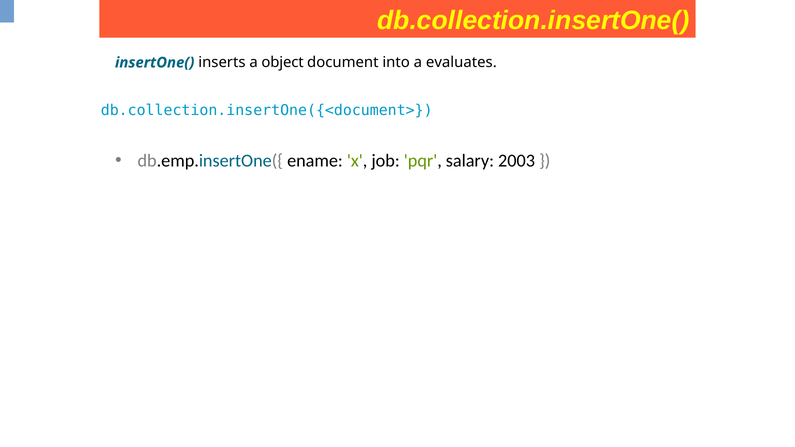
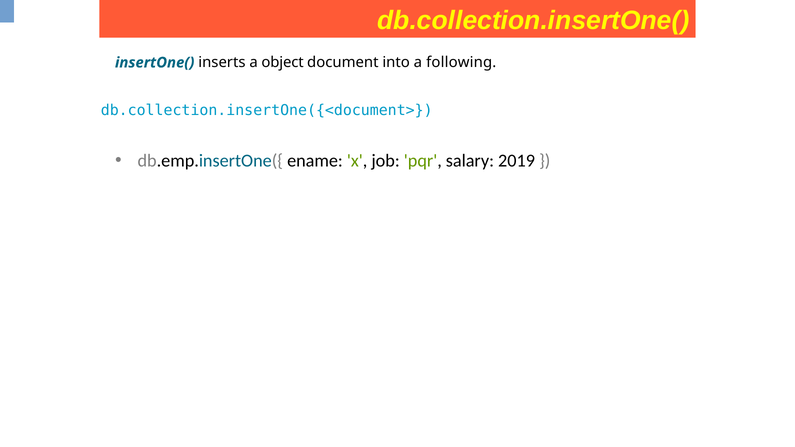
evaluates: evaluates -> following
2003: 2003 -> 2019
